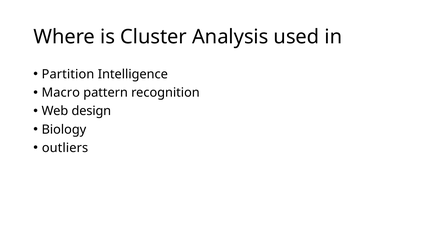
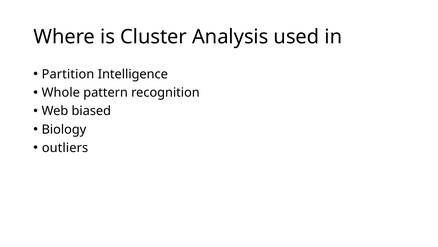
Macro: Macro -> Whole
design: design -> biased
